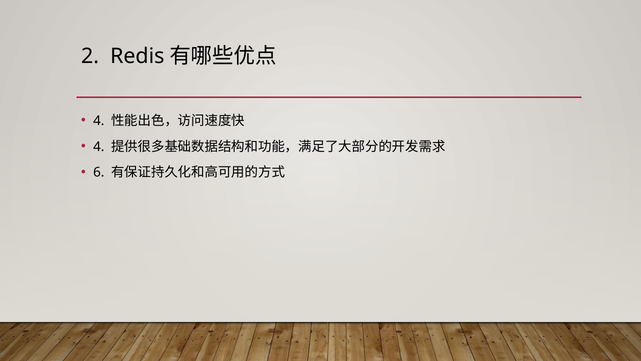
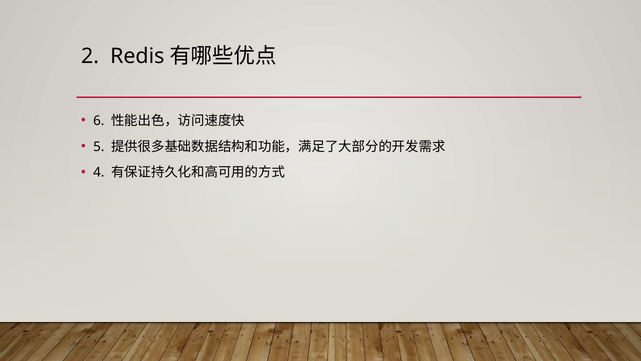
4 at (99, 121): 4 -> 6
4 at (99, 146): 4 -> 5
6: 6 -> 4
